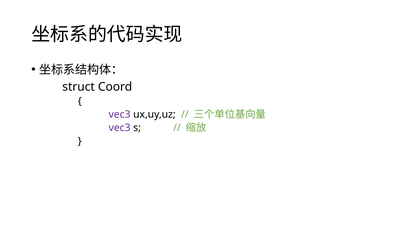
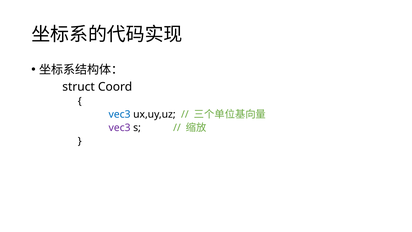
vec3 at (120, 114) colour: purple -> blue
